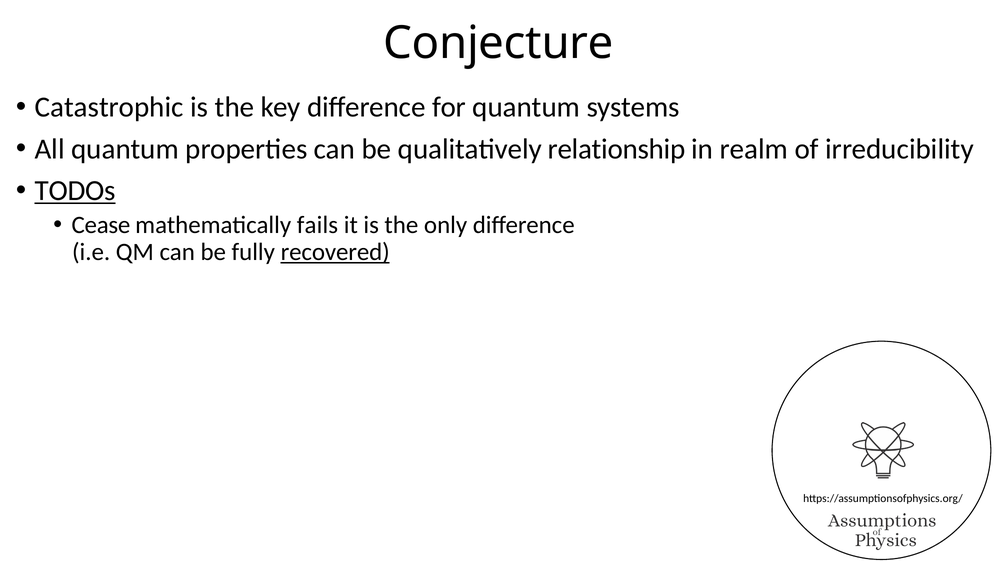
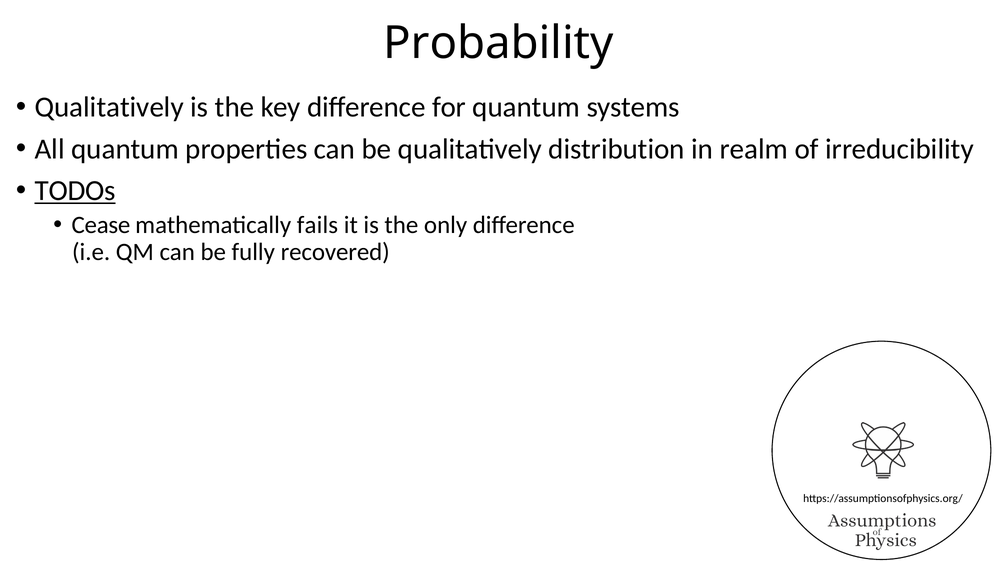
Conjecture: Conjecture -> Probability
Catastrophic at (109, 107): Catastrophic -> Qualitatively
relationship: relationship -> distribution
recovered underline: present -> none
